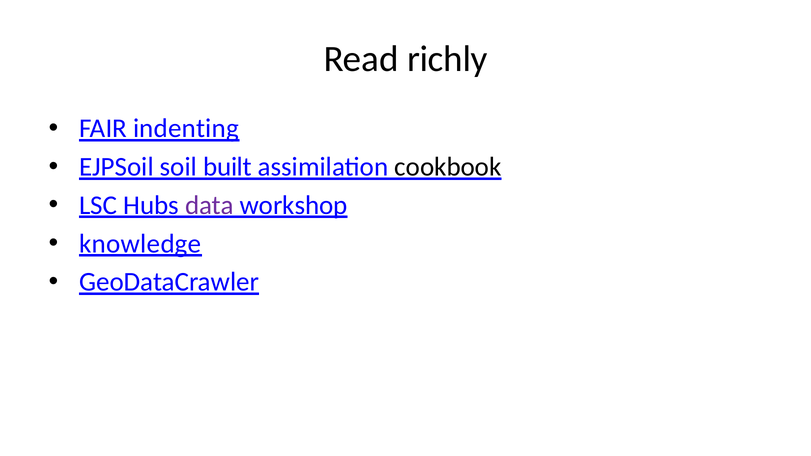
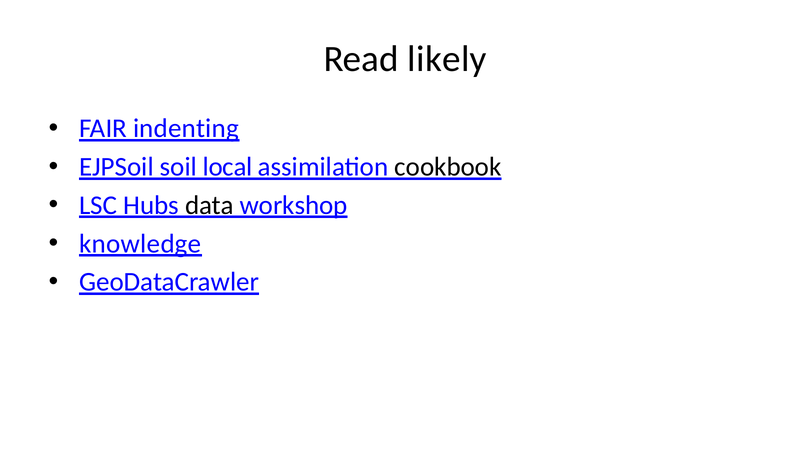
richly: richly -> likely
built: built -> local
data colour: purple -> black
